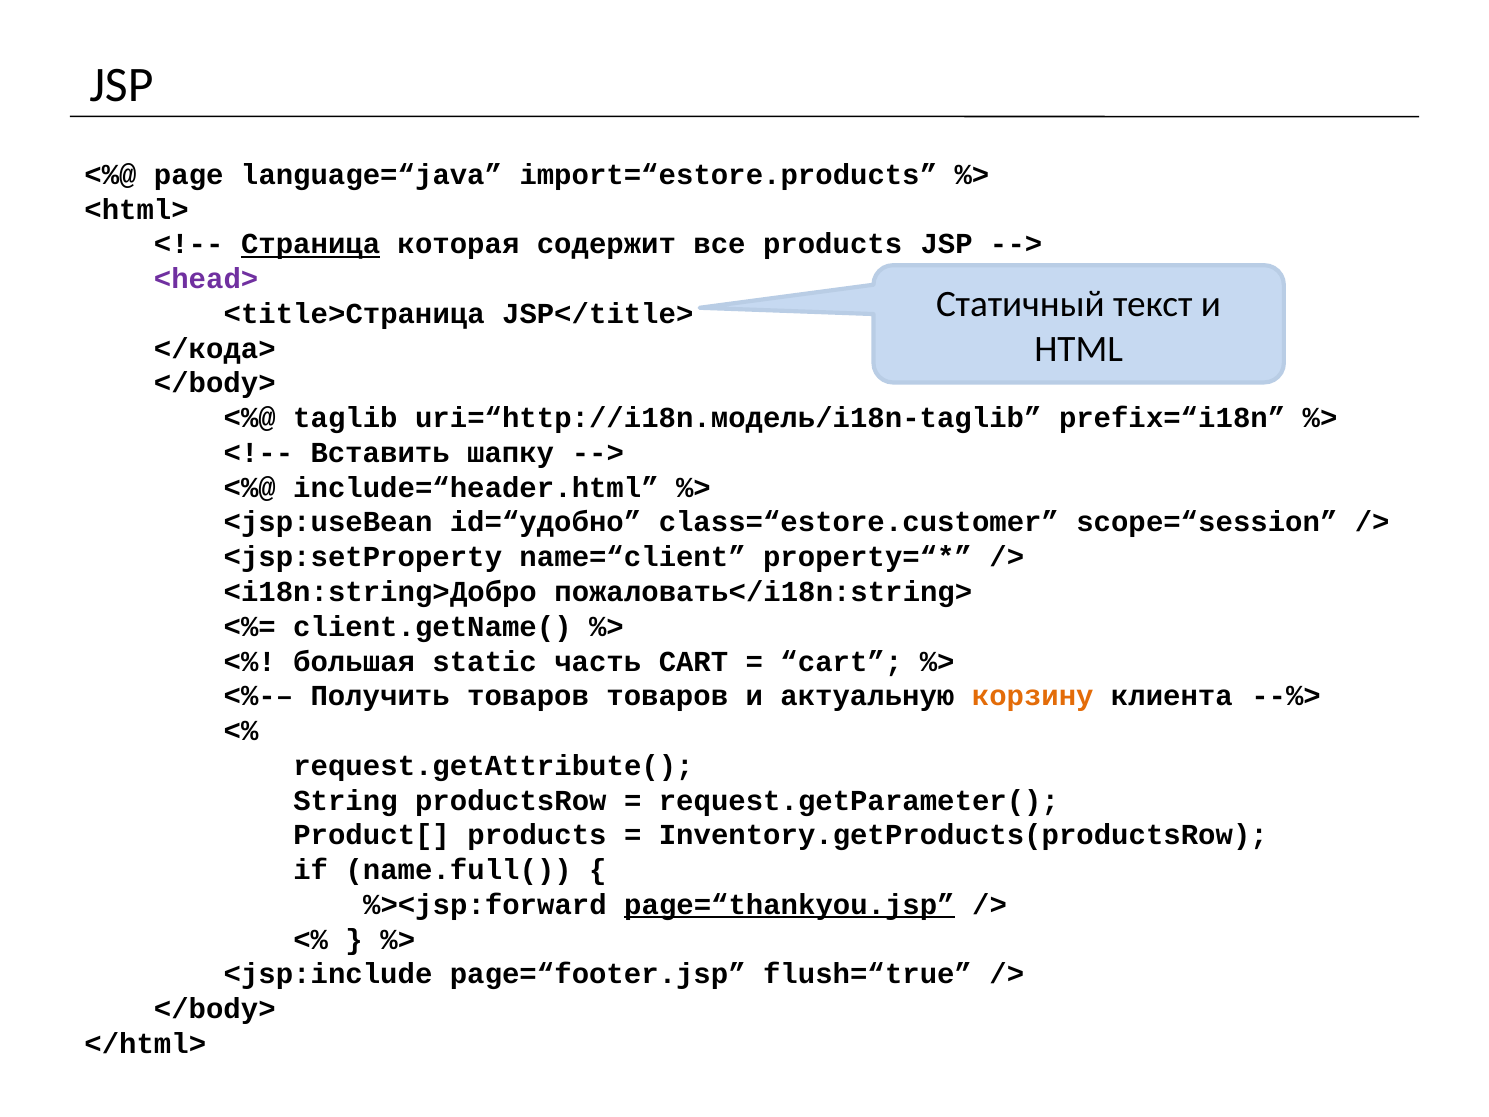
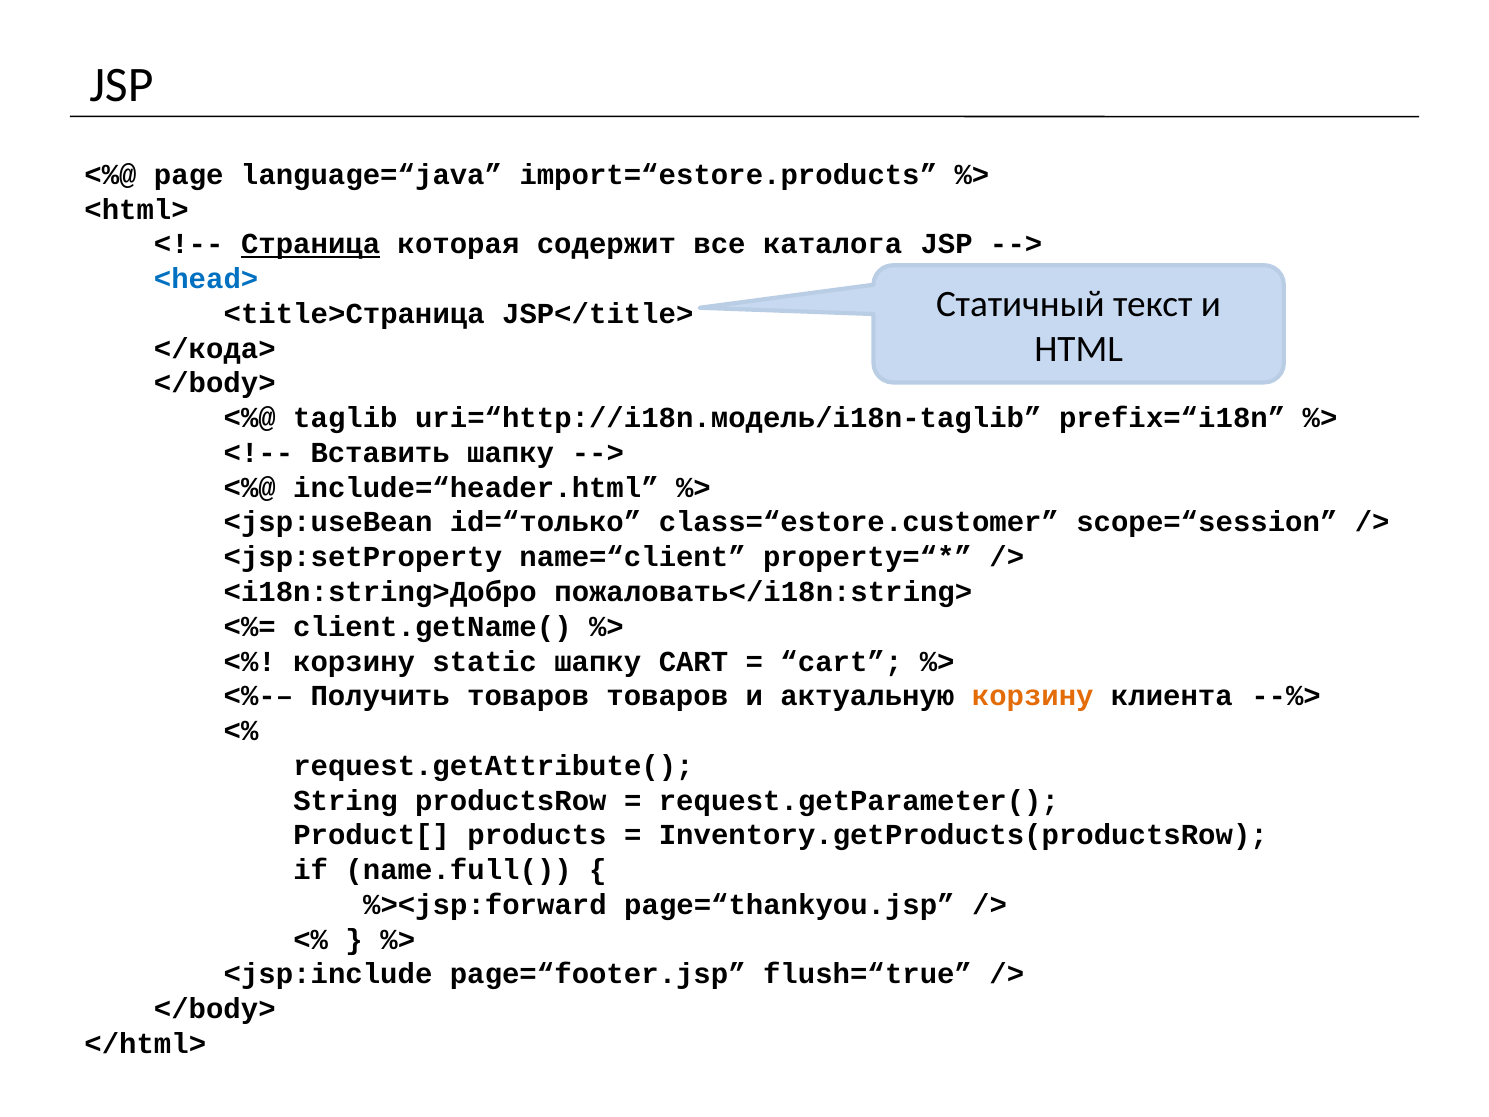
все products: products -> каталога
<head> colour: purple -> blue
id=“удобно: id=“удобно -> id=“только
большая at (354, 661): большая -> корзину
static часть: часть -> шапку
page=“thankyou.jsp underline: present -> none
